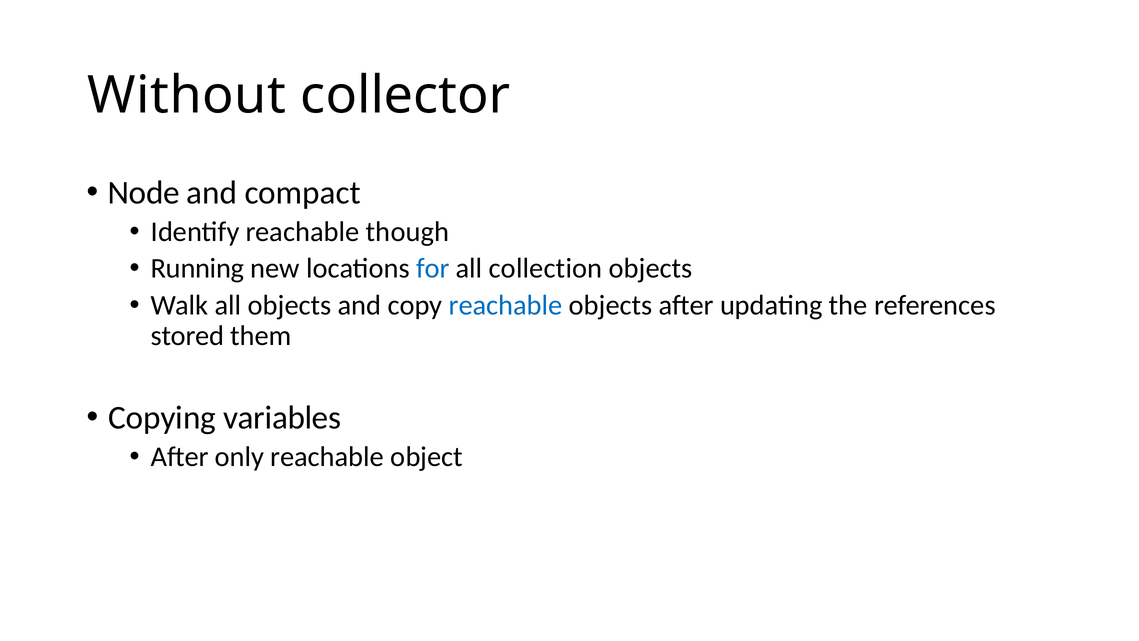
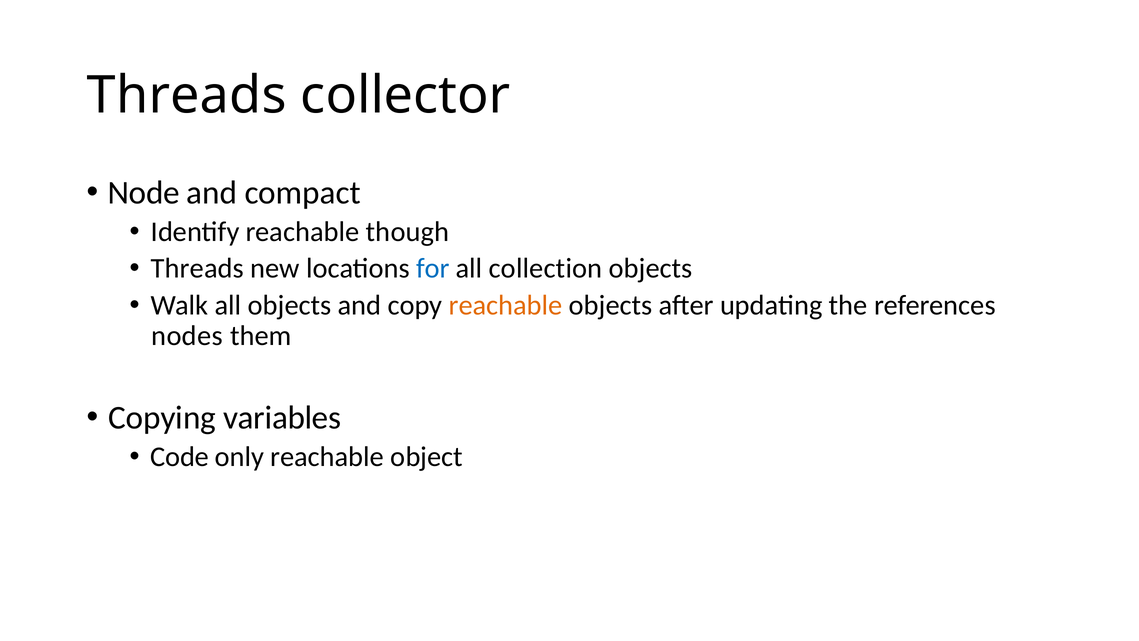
Without at (187, 96): Without -> Threads
Running at (198, 268): Running -> Threads
reachable at (506, 305) colour: blue -> orange
stored: stored -> nodes
After at (180, 457): After -> Code
